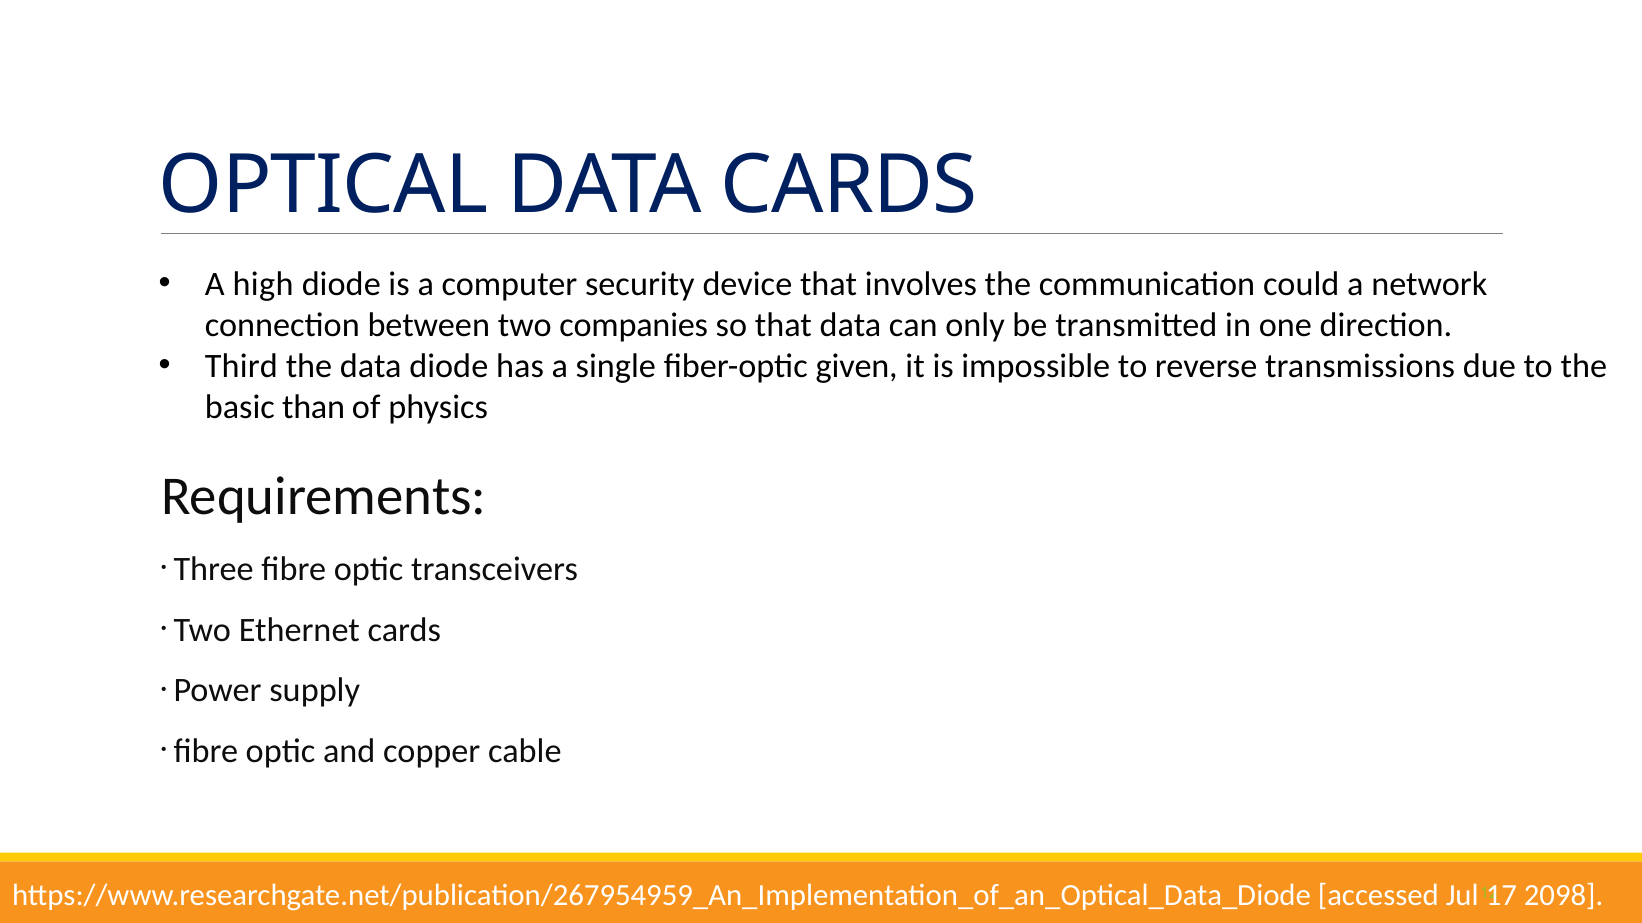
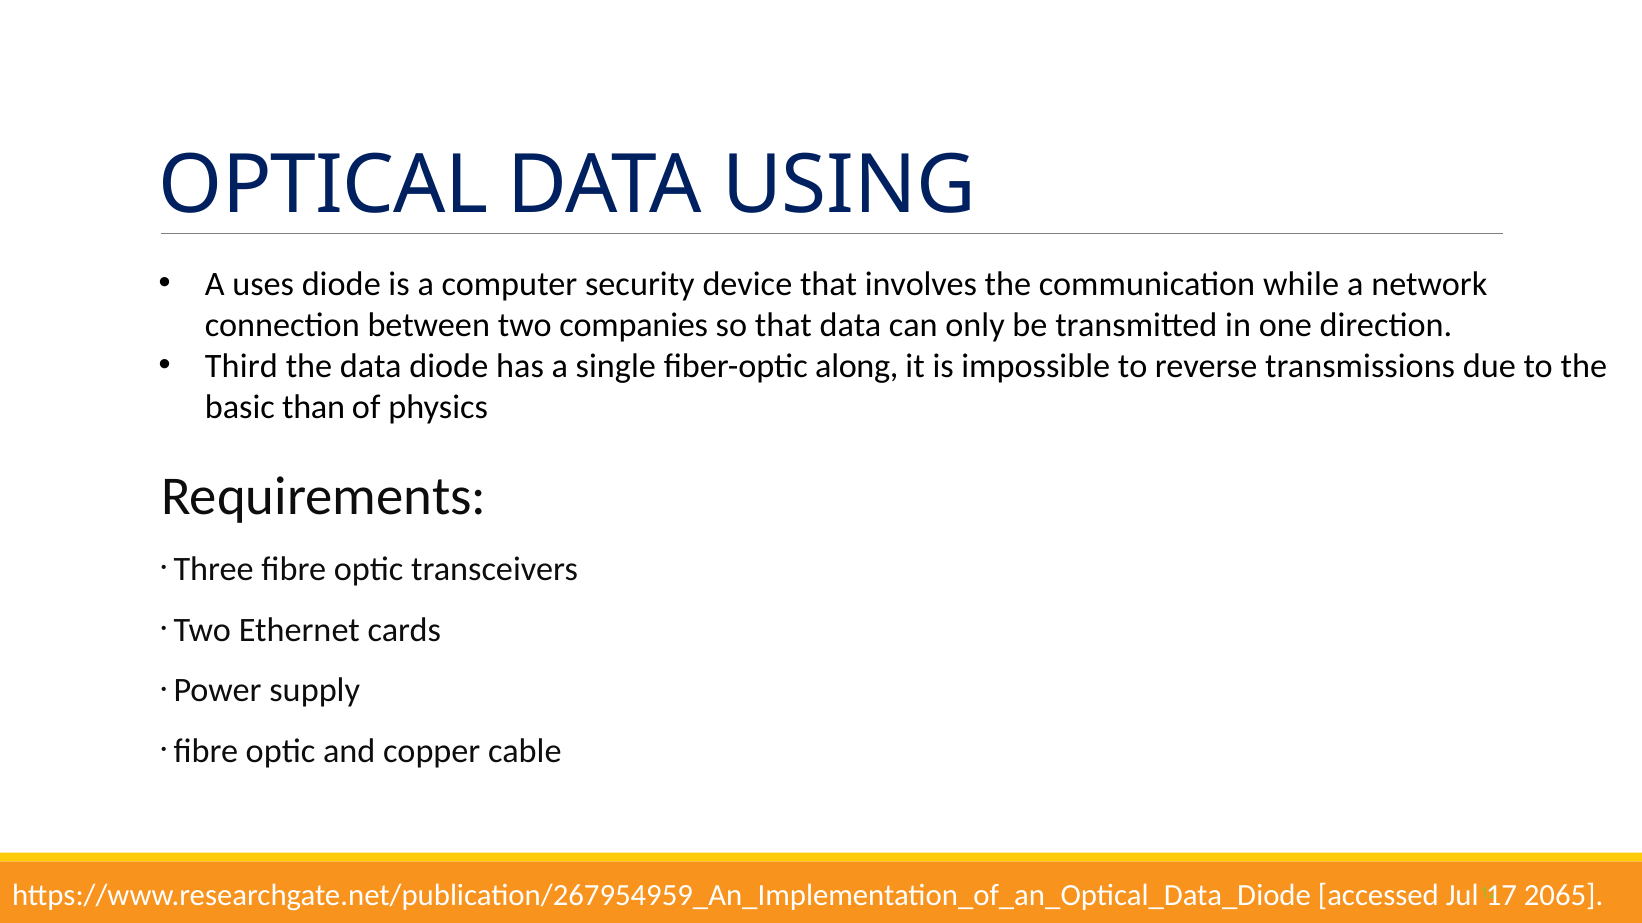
DATA CARDS: CARDS -> USING
high: high -> uses
could: could -> while
given: given -> along
2098: 2098 -> 2065
